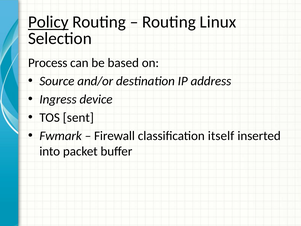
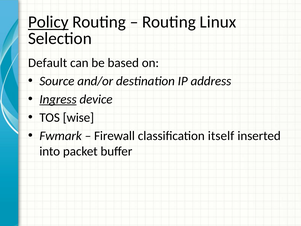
Process: Process -> Default
Ingress underline: none -> present
sent: sent -> wise
